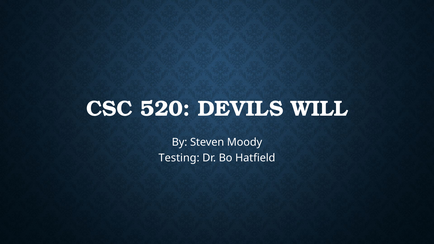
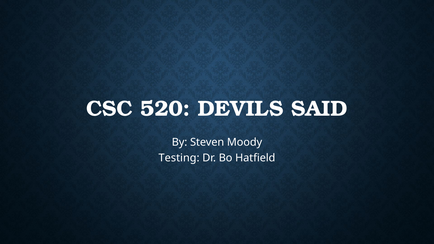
WILL: WILL -> SAID
